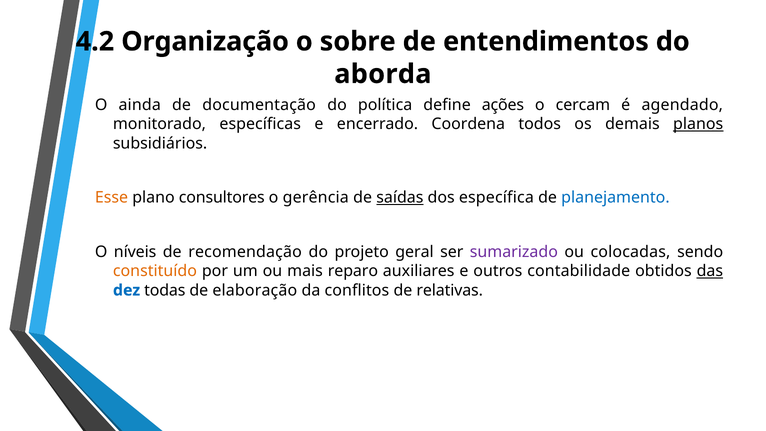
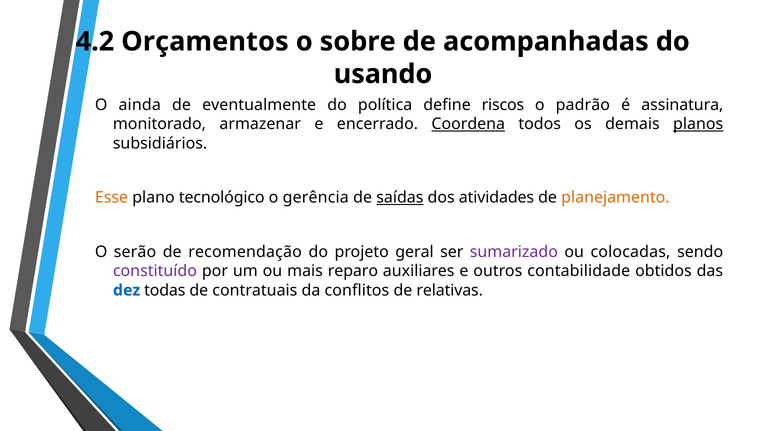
Organização: Organização -> Orçamentos
entendimentos: entendimentos -> acompanhadas
aborda: aborda -> usando
documentação: documentação -> eventualmente
ações: ações -> riscos
cercam: cercam -> padrão
agendado: agendado -> assinatura
específicas: específicas -> armazenar
Coordena underline: none -> present
consultores: consultores -> tecnológico
específica: específica -> atividades
planejamento colour: blue -> orange
níveis: níveis -> serão
constituído colour: orange -> purple
das underline: present -> none
elaboração: elaboração -> contratuais
